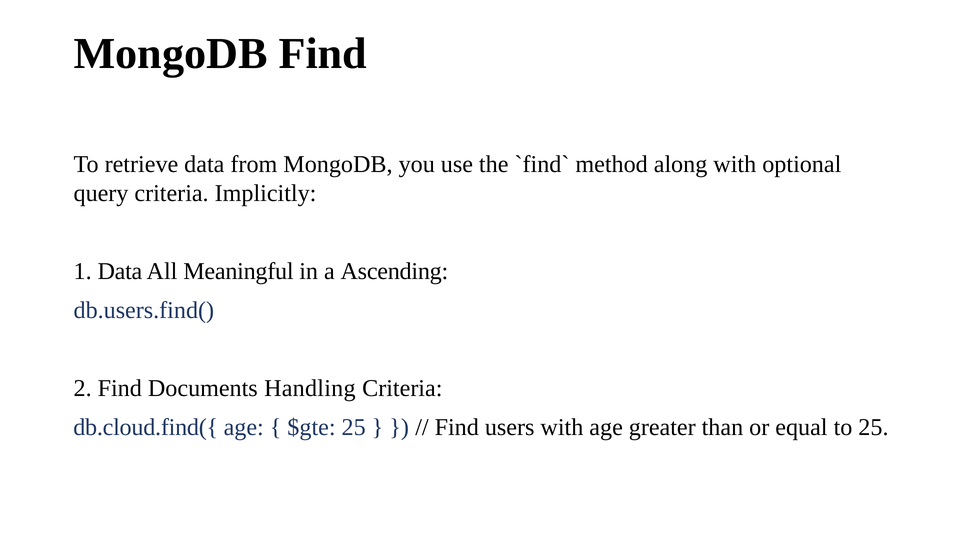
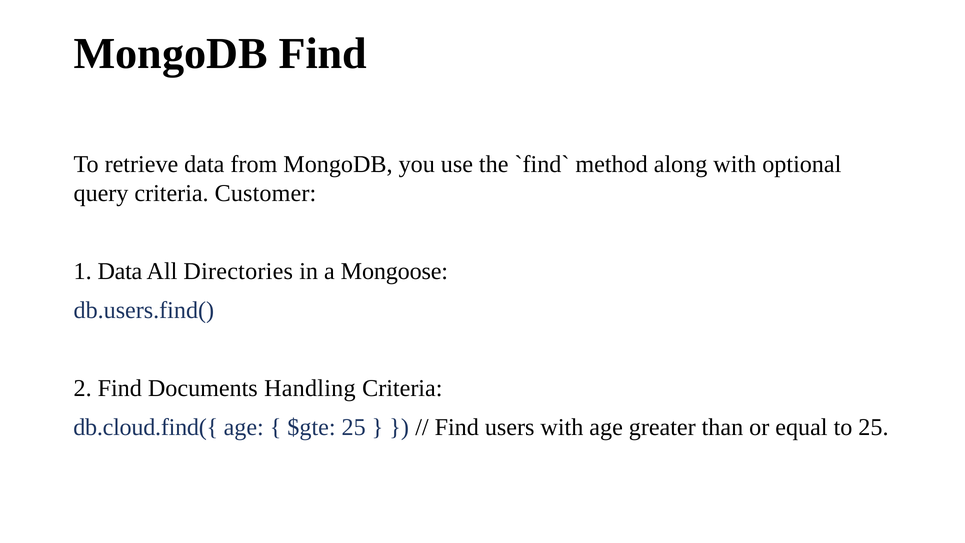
Implicitly: Implicitly -> Customer
Meaningful: Meaningful -> Directories
Ascending: Ascending -> Mongoose
